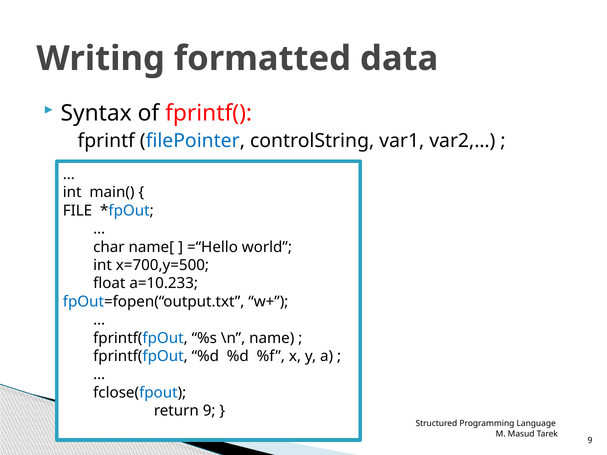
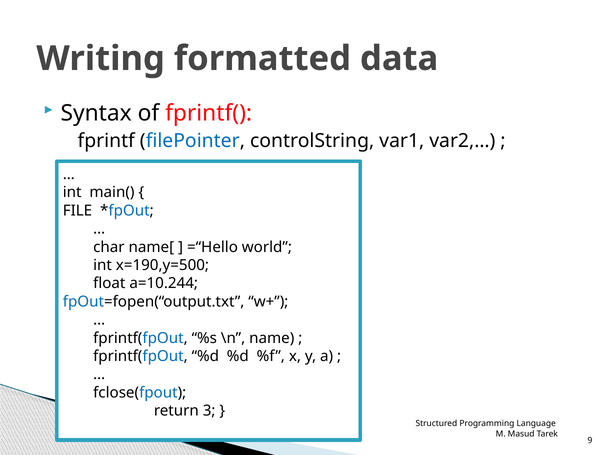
x=700,y=500: x=700,y=500 -> x=190,y=500
a=10.233: a=10.233 -> a=10.244
return 9: 9 -> 3
